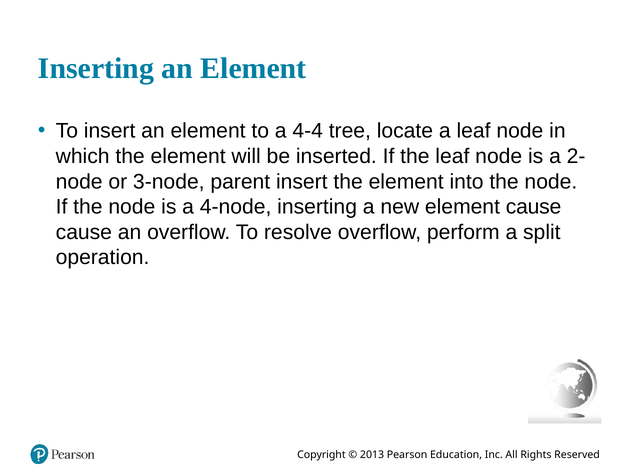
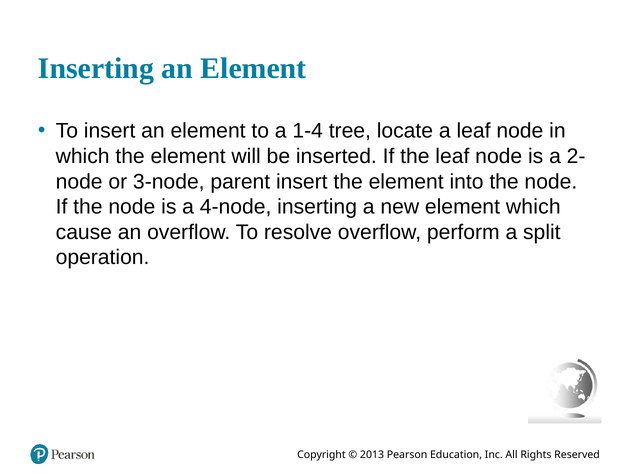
4-4: 4-4 -> 1-4
element cause: cause -> which
